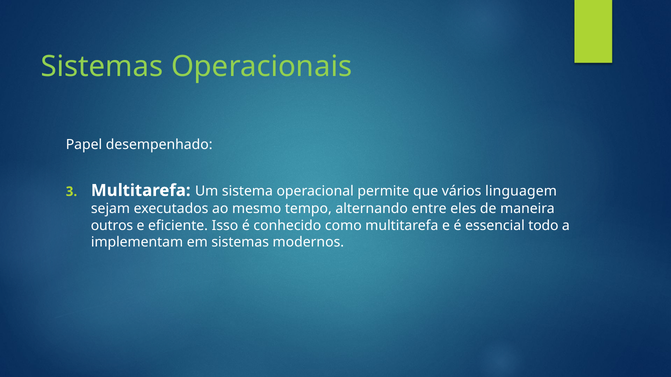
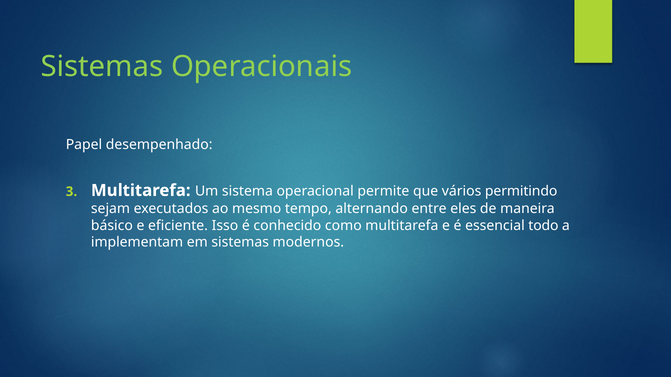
linguagem: linguagem -> permitindo
outros: outros -> básico
